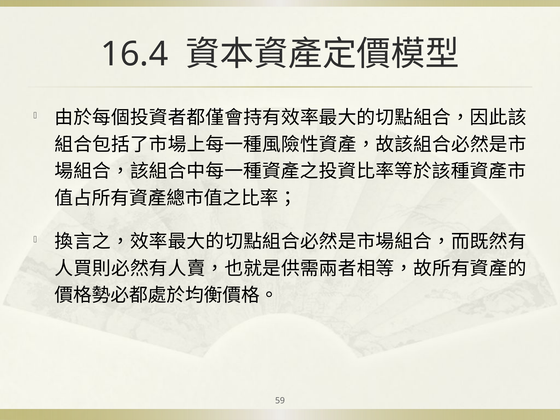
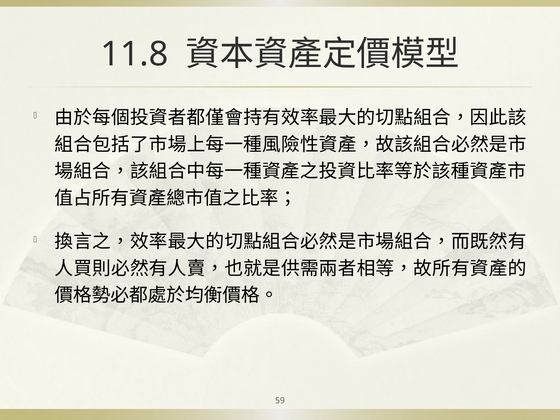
16.4: 16.4 -> 11.8
